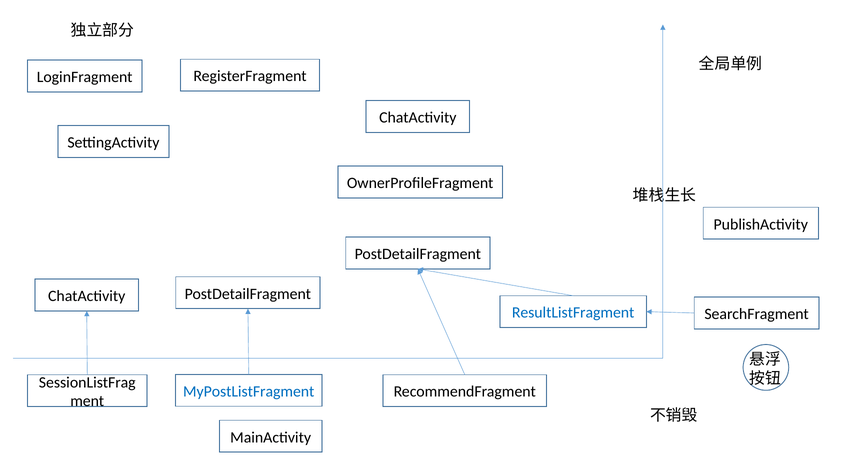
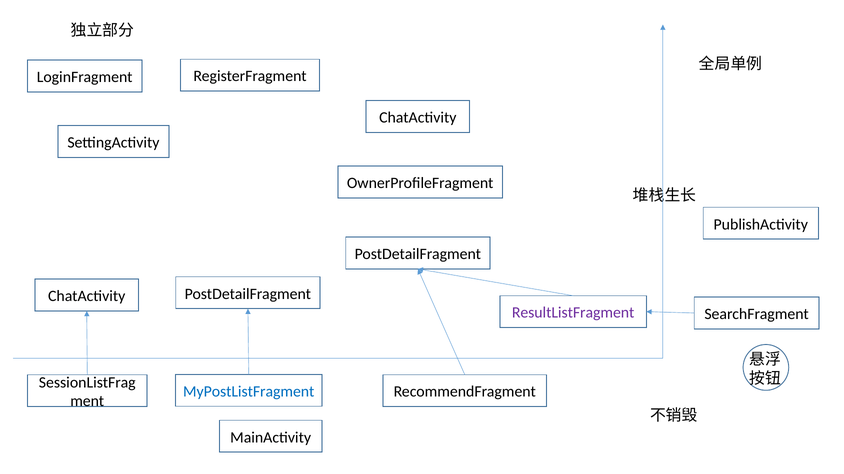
ResultListFragment colour: blue -> purple
